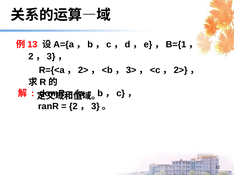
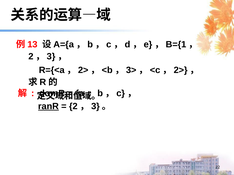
ranR underline: none -> present
